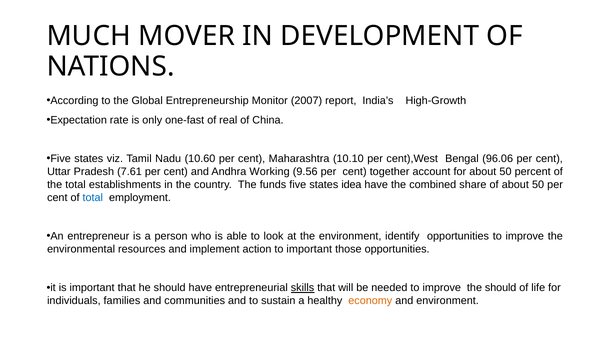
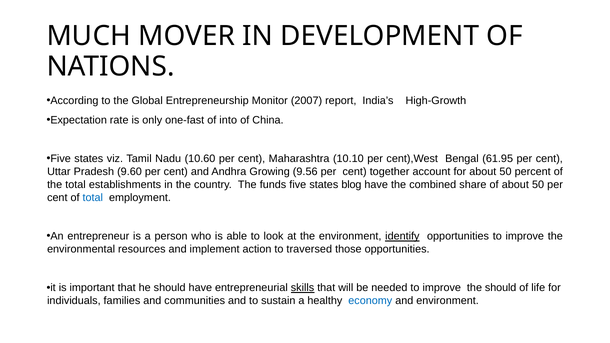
real: real -> into
96.06: 96.06 -> 61.95
7.61: 7.61 -> 9.60
Working: Working -> Growing
idea: idea -> blog
identify underline: none -> present
to important: important -> traversed
economy colour: orange -> blue
